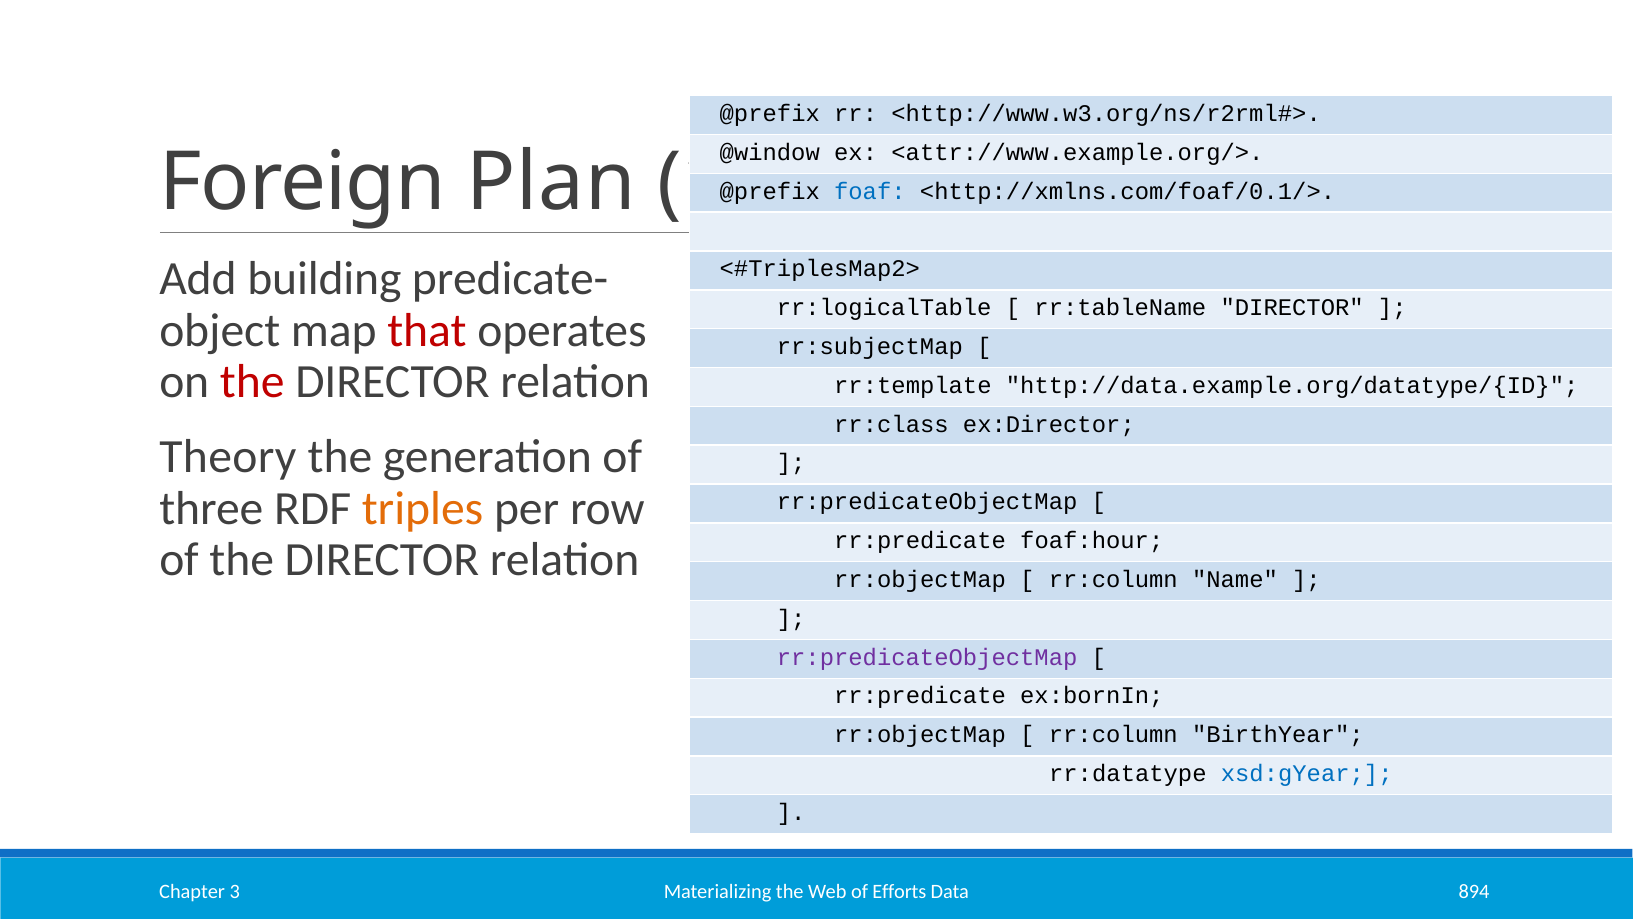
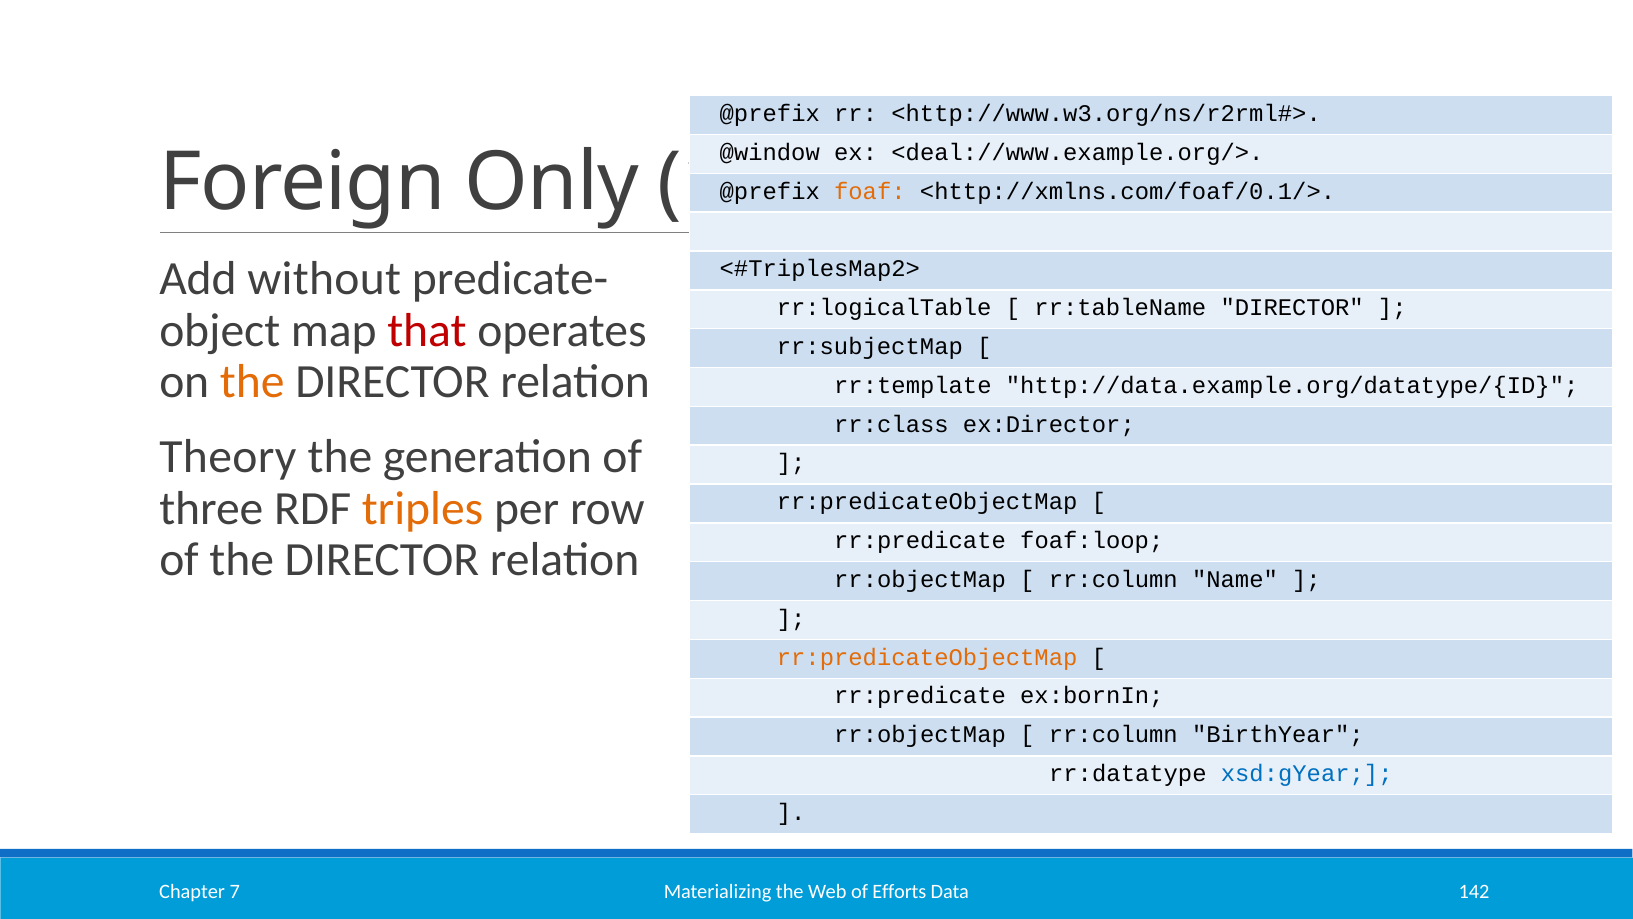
<attr://www.example.org/>: <attr://www.example.org/> -> <deal://www.example.org/>
Plan: Plan -> Only
foaf colour: blue -> orange
building: building -> without
the at (252, 382) colour: red -> orange
foaf:hour: foaf:hour -> foaf:loop
rr:predicateObjectMap at (927, 657) colour: purple -> orange
894: 894 -> 142
3: 3 -> 7
